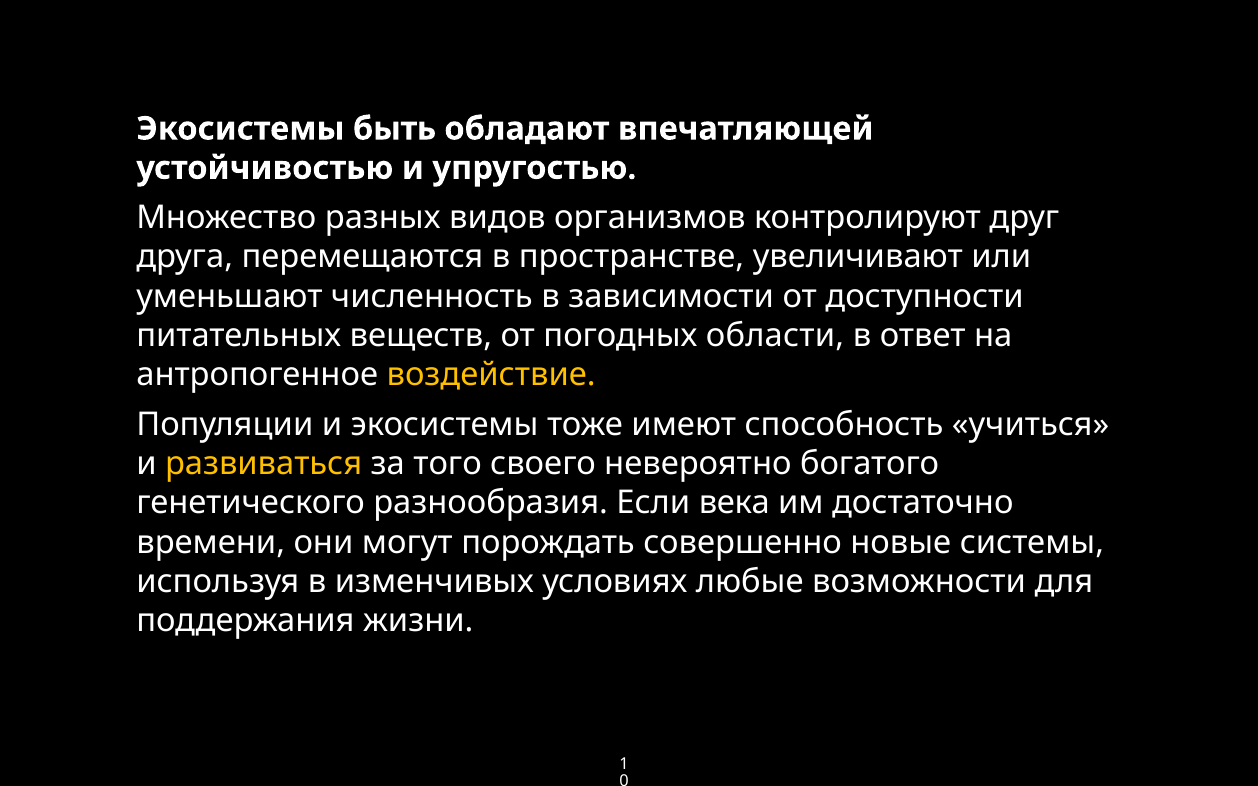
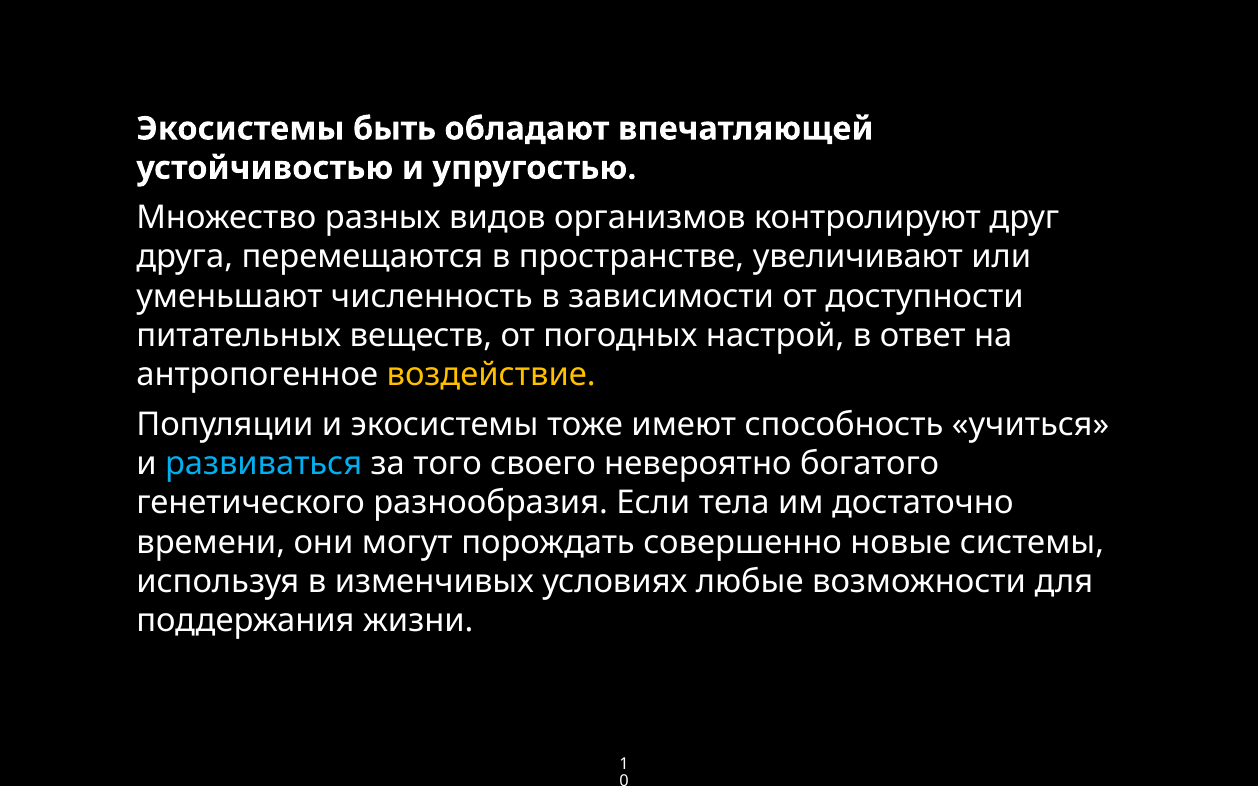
области: области -> настрой
развиваться colour: yellow -> light blue
века: века -> тела
